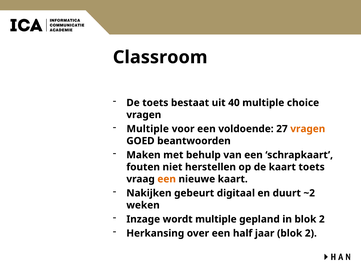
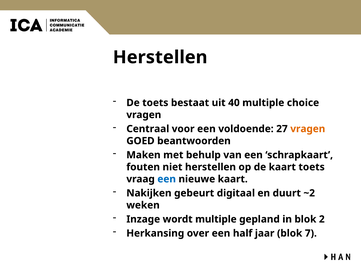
Classroom at (160, 57): Classroom -> Herstellen
Multiple at (148, 129): Multiple -> Centraal
een at (167, 179) colour: orange -> blue
jaar blok 2: 2 -> 7
